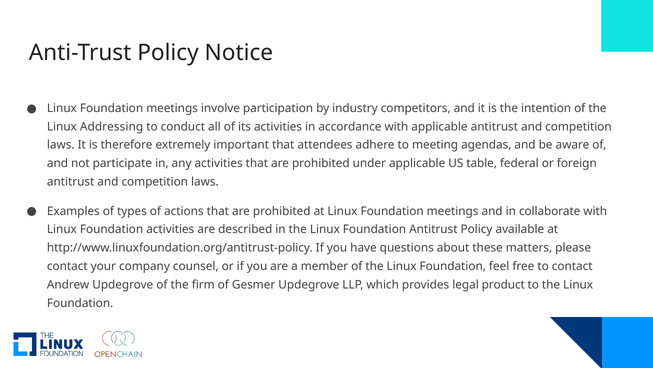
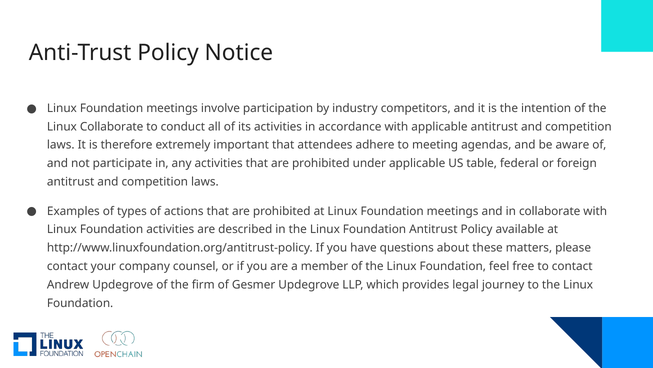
Linux Addressing: Addressing -> Collaborate
product: product -> journey
